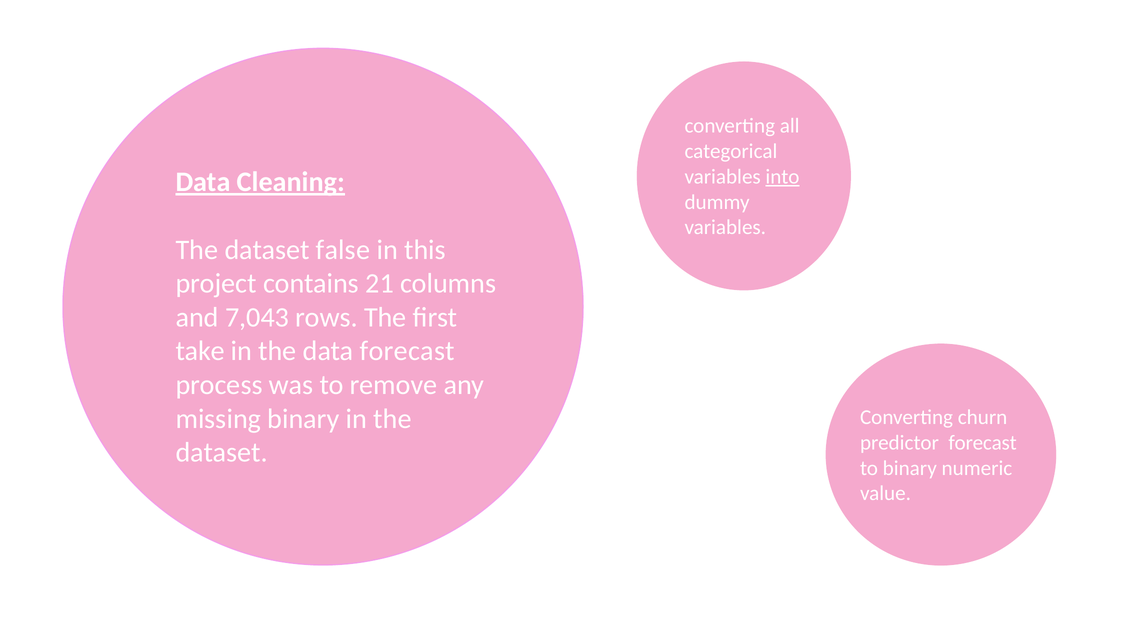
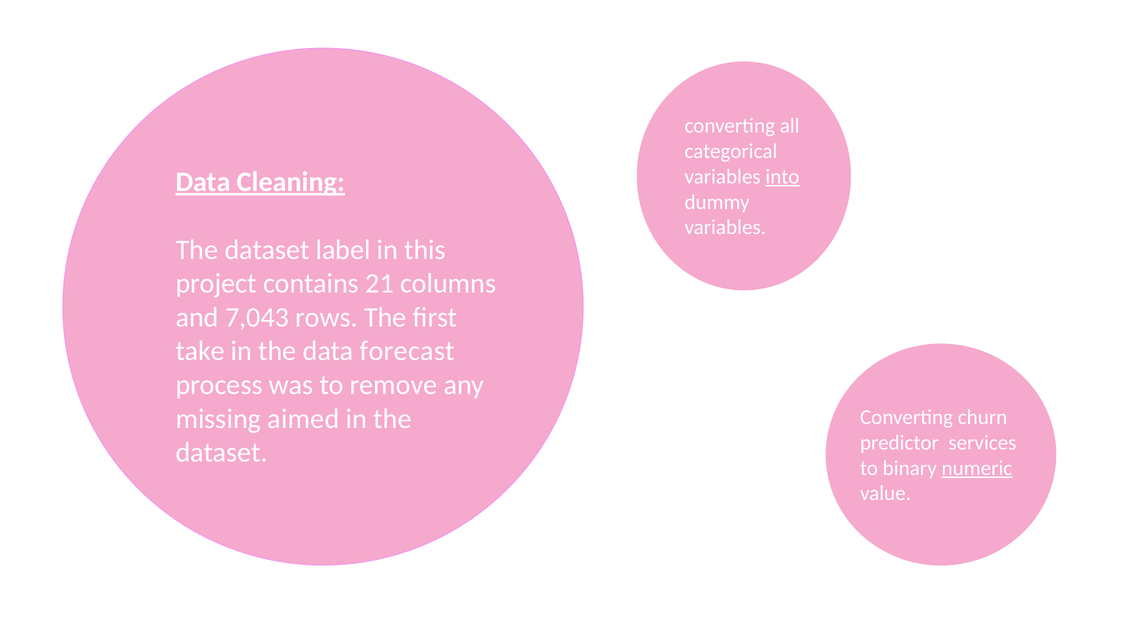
false: false -> label
missing binary: binary -> aimed
predictor forecast: forecast -> services
numeric underline: none -> present
